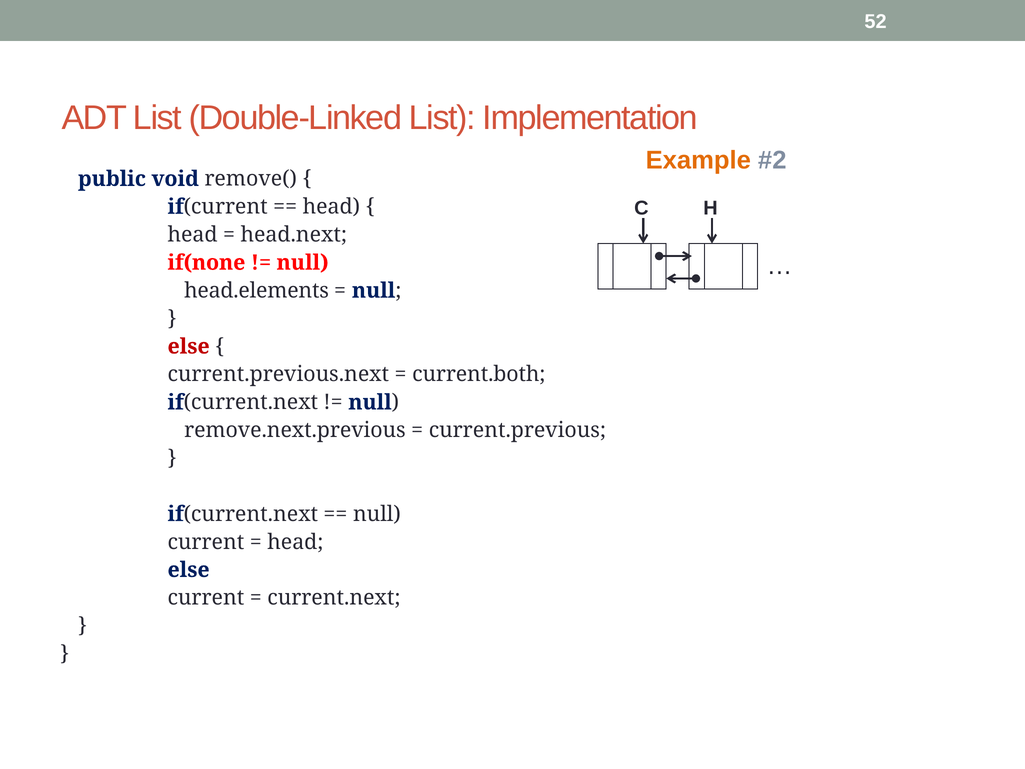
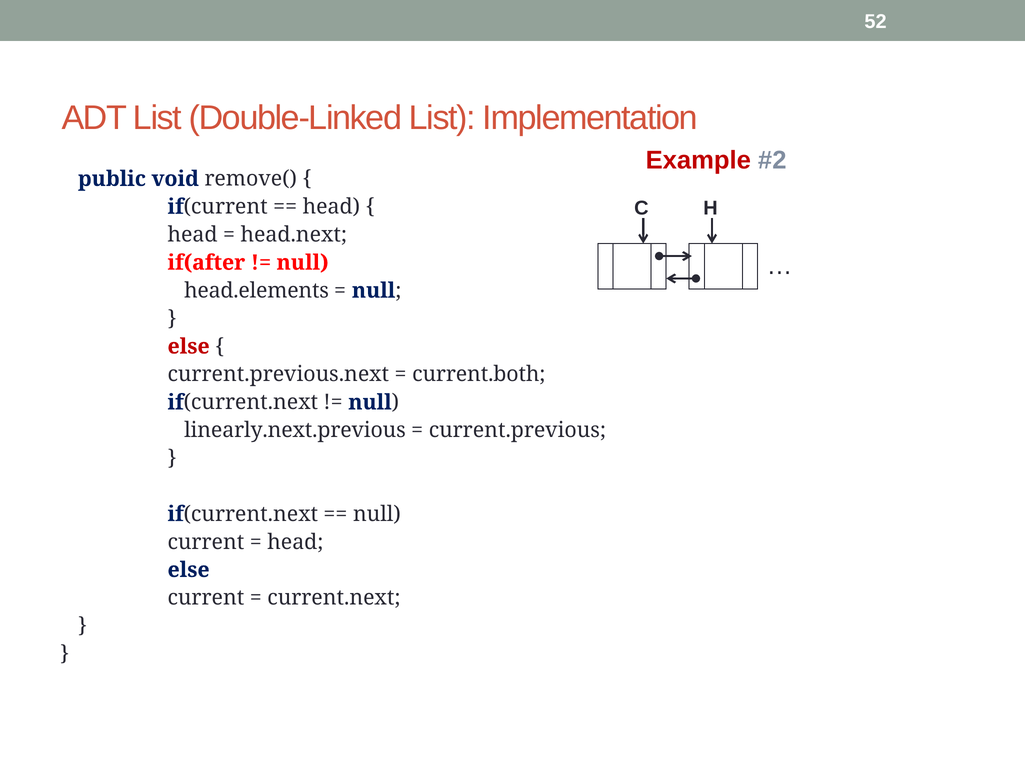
Example colour: orange -> red
if(none: if(none -> if(after
remove.next.previous: remove.next.previous -> linearly.next.previous
